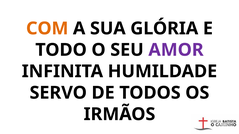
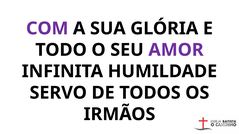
COM colour: orange -> purple
